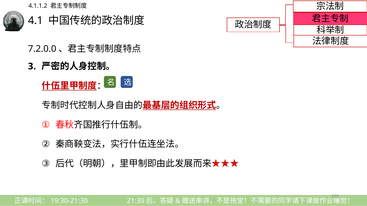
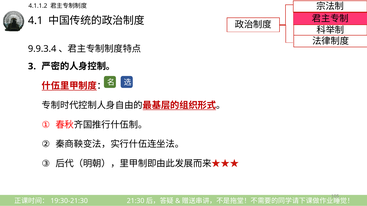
7.2.0.0: 7.2.0.0 -> 9.9.3.4
